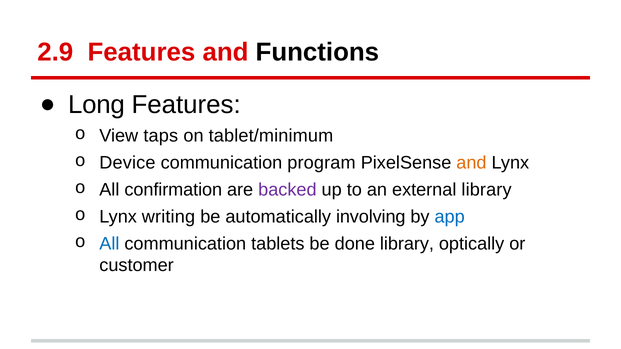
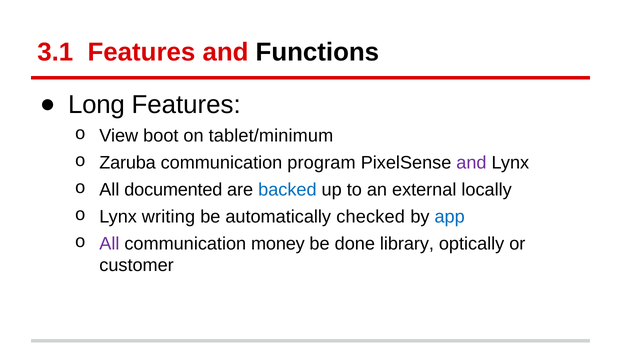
2.9: 2.9 -> 3.1
taps: taps -> boot
Device: Device -> Zaruba
and at (471, 163) colour: orange -> purple
confirmation: confirmation -> documented
backed colour: purple -> blue
external library: library -> locally
involving: involving -> checked
All at (109, 244) colour: blue -> purple
tablets: tablets -> money
